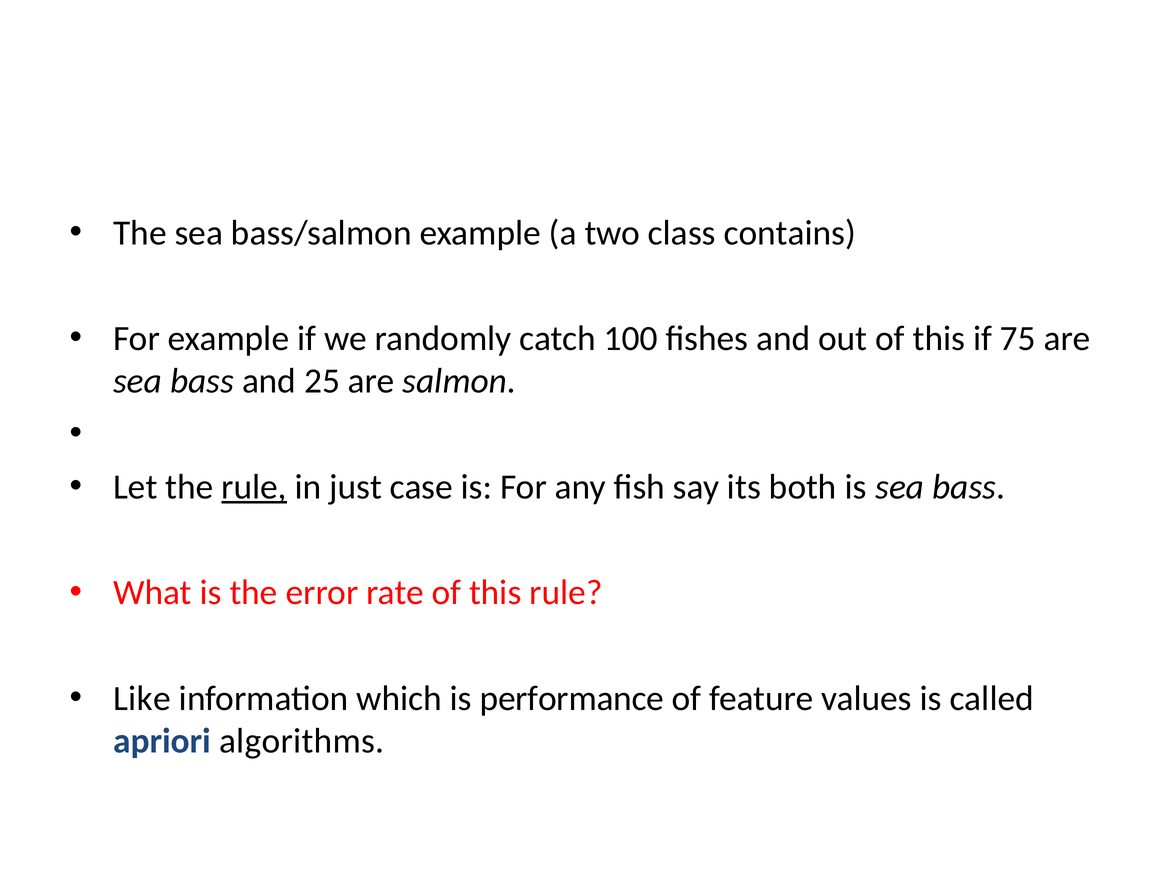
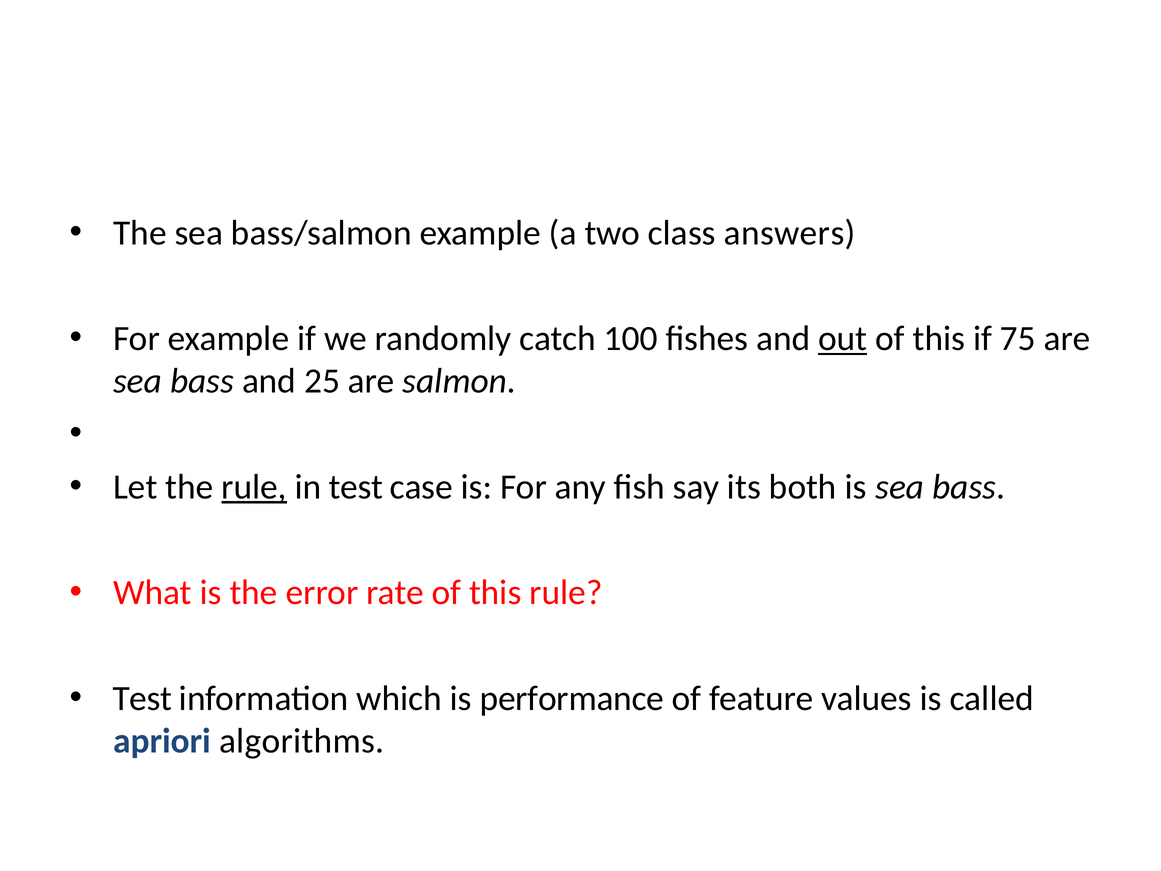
contains: contains -> answers
out underline: none -> present
in just: just -> test
Like at (142, 698): Like -> Test
